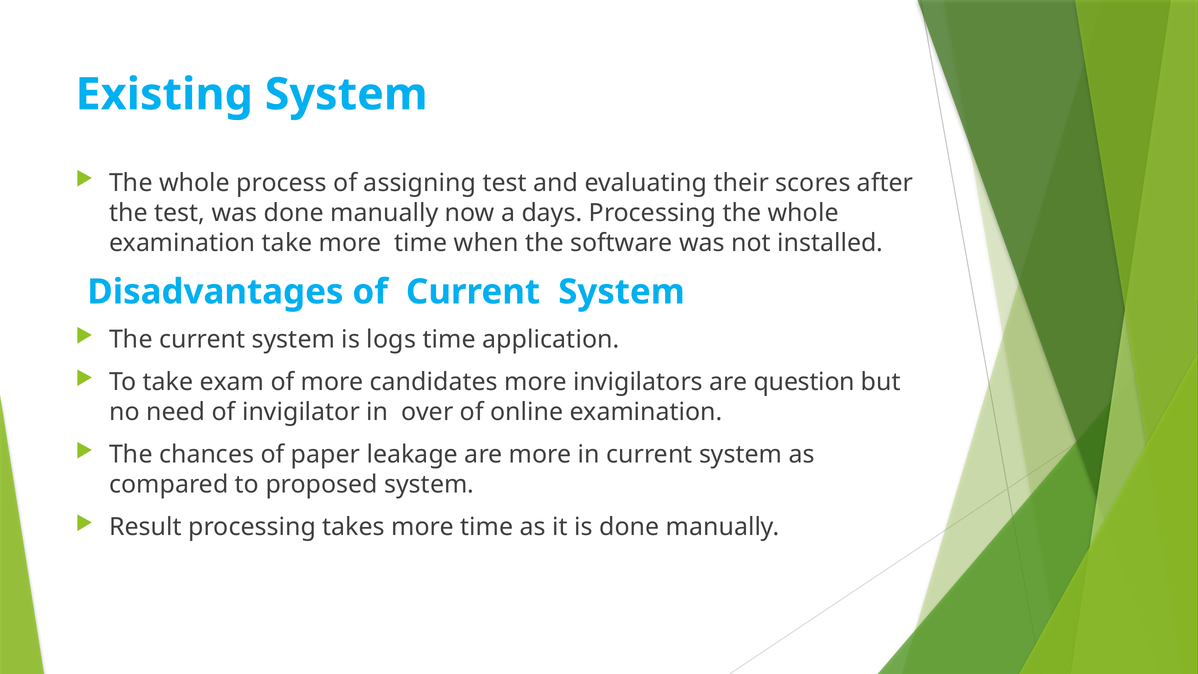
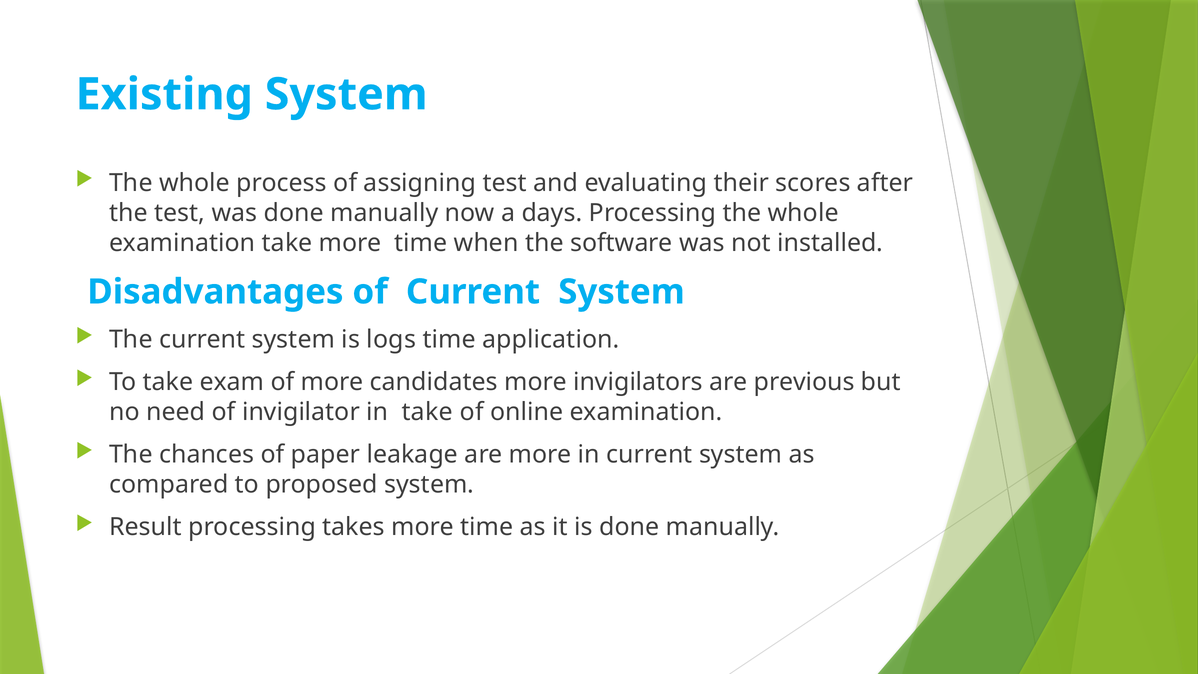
question: question -> previous
in over: over -> take
